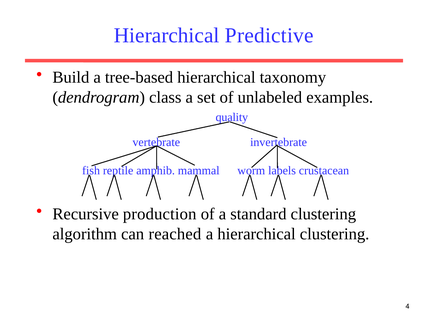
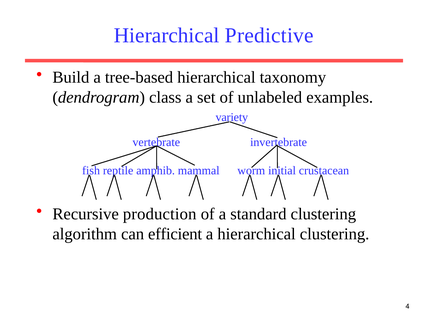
quality: quality -> variety
labels: labels -> initial
reached: reached -> efficient
